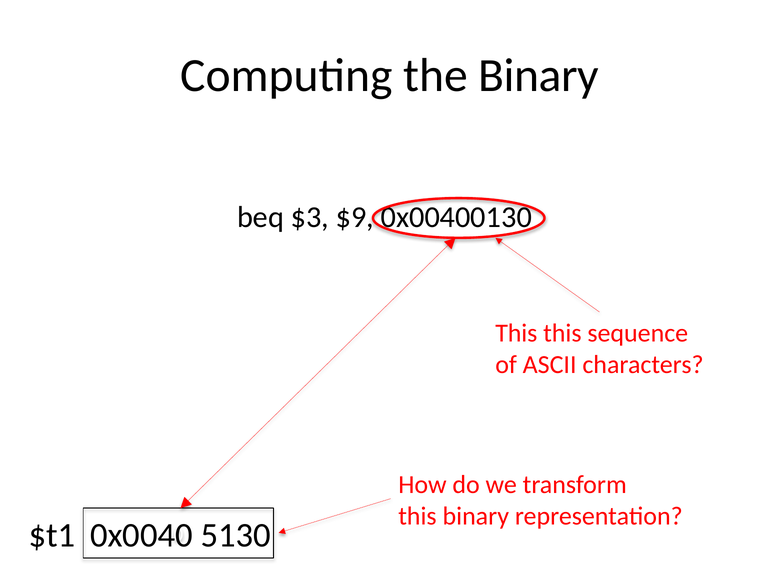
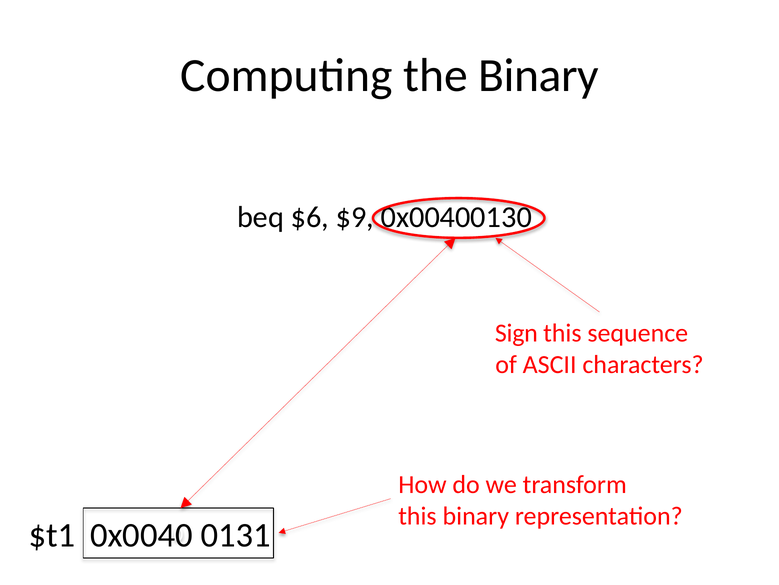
$3: $3 -> $6
This at (516, 333): This -> Sign
5130: 5130 -> 0131
